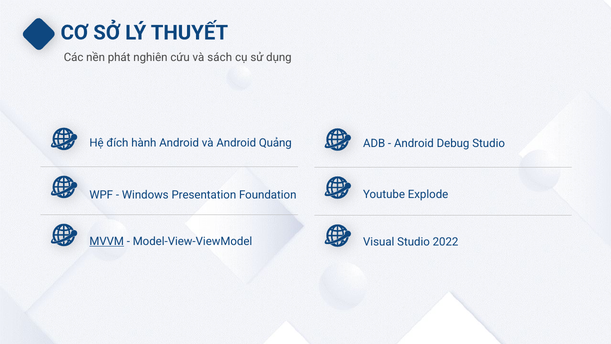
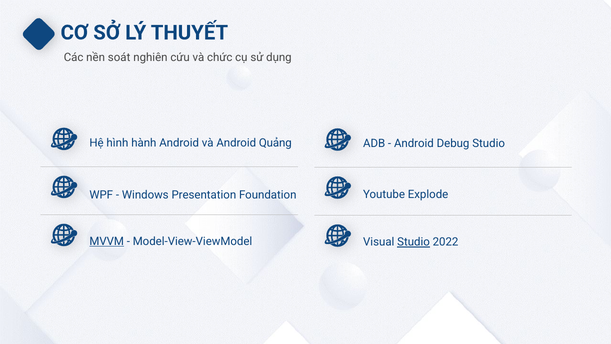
phát: phát -> soát
sách: sách -> chức
đích: đích -> hình
Studio at (414, 242) underline: none -> present
